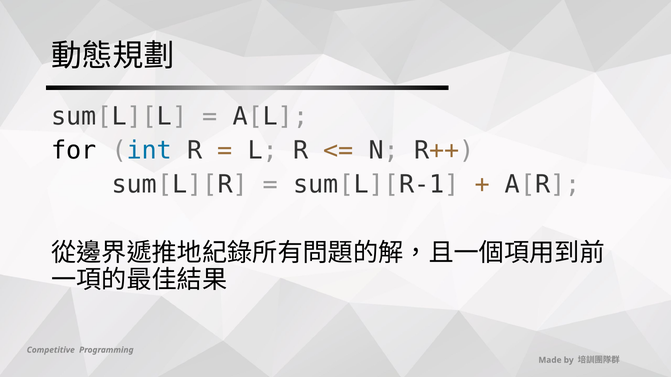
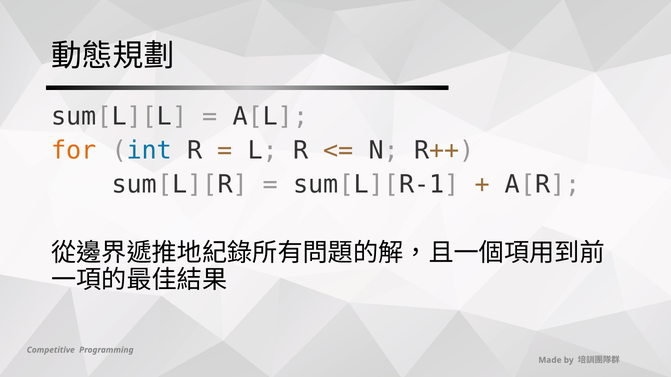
for colour: black -> orange
